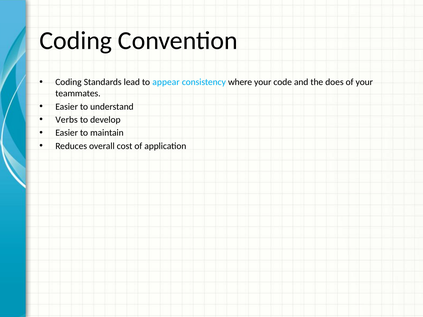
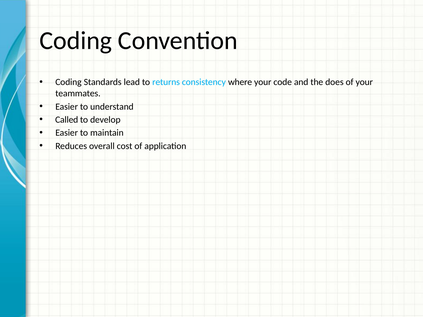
appear: appear -> returns
Verbs: Verbs -> Called
